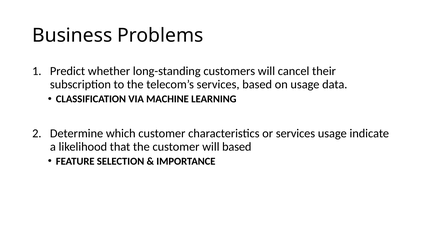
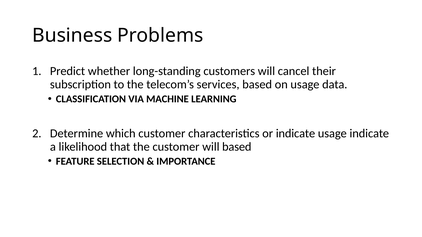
or services: services -> indicate
